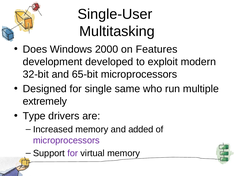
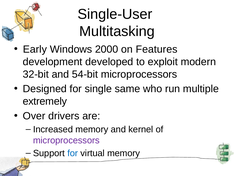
Does: Does -> Early
65-bit: 65-bit -> 54-bit
Type: Type -> Over
added: added -> kernel
for at (73, 153) colour: purple -> blue
